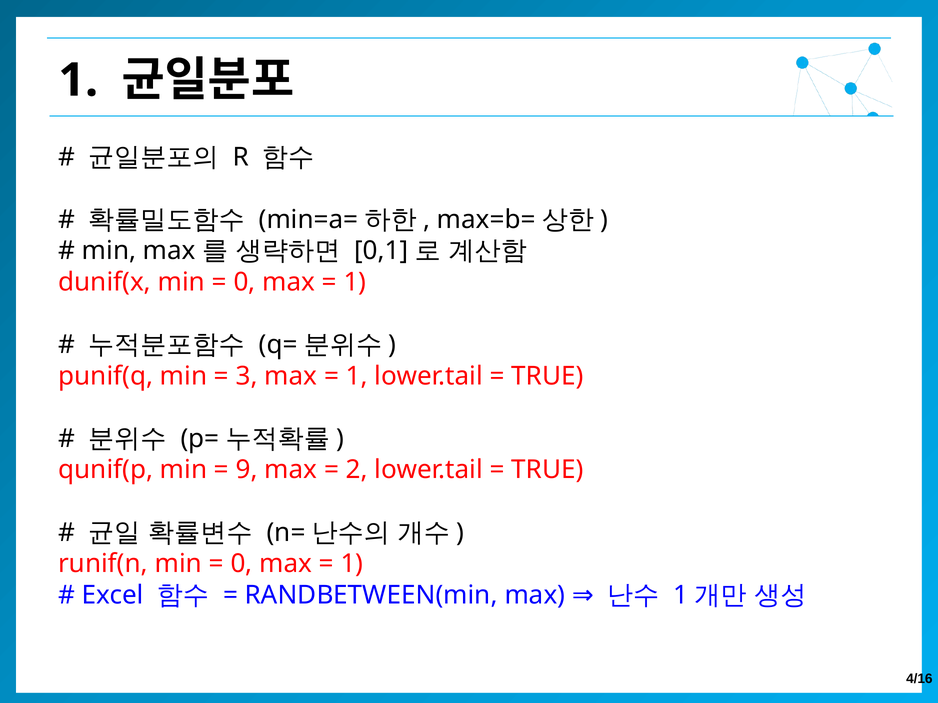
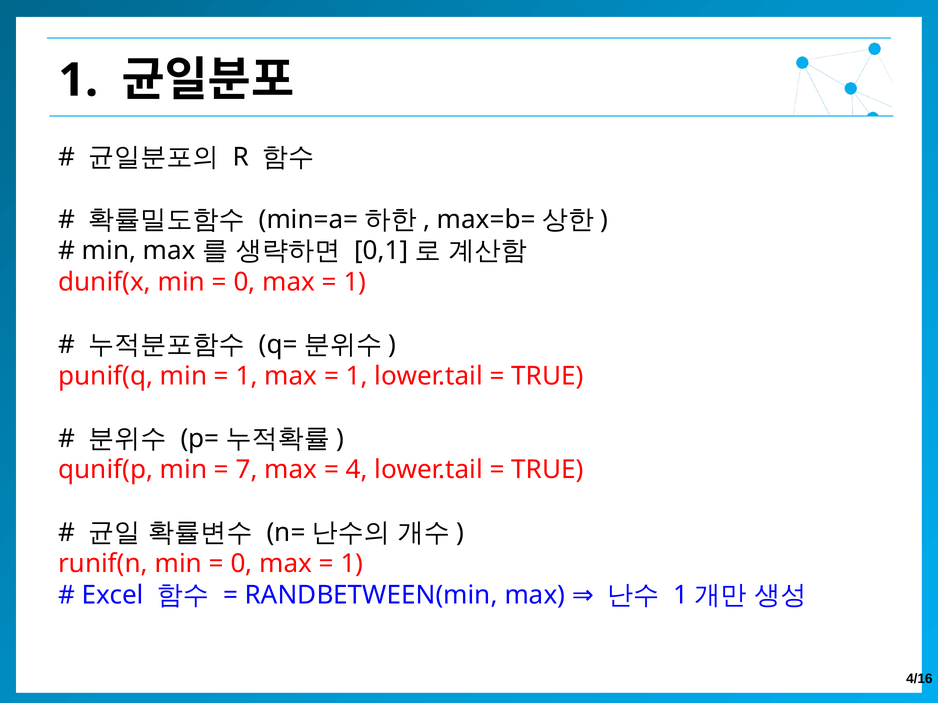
3 at (247, 376): 3 -> 1
9: 9 -> 7
2: 2 -> 4
